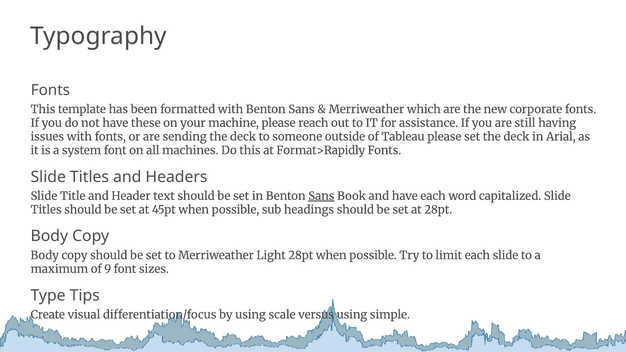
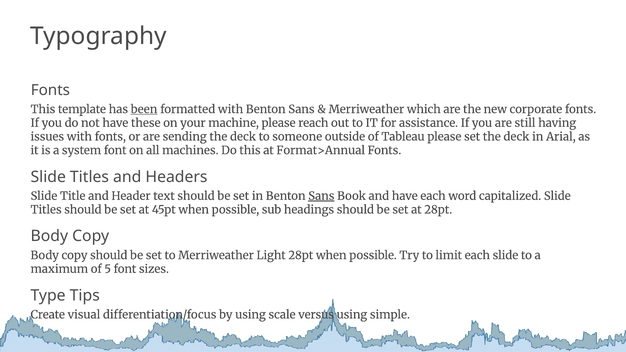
been underline: none -> present
Format>Rapidly: Format>Rapidly -> Format>Annual
9: 9 -> 5
